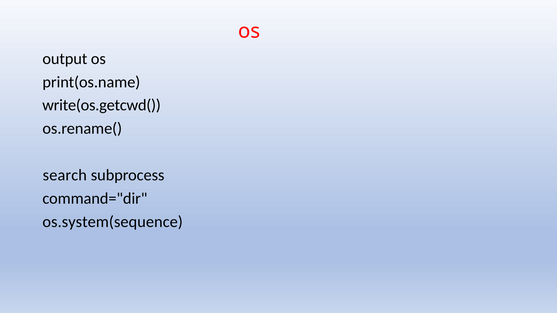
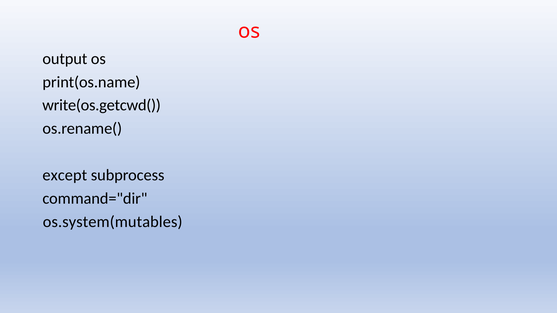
search: search -> except
os.system(sequence: os.system(sequence -> os.system(mutables
